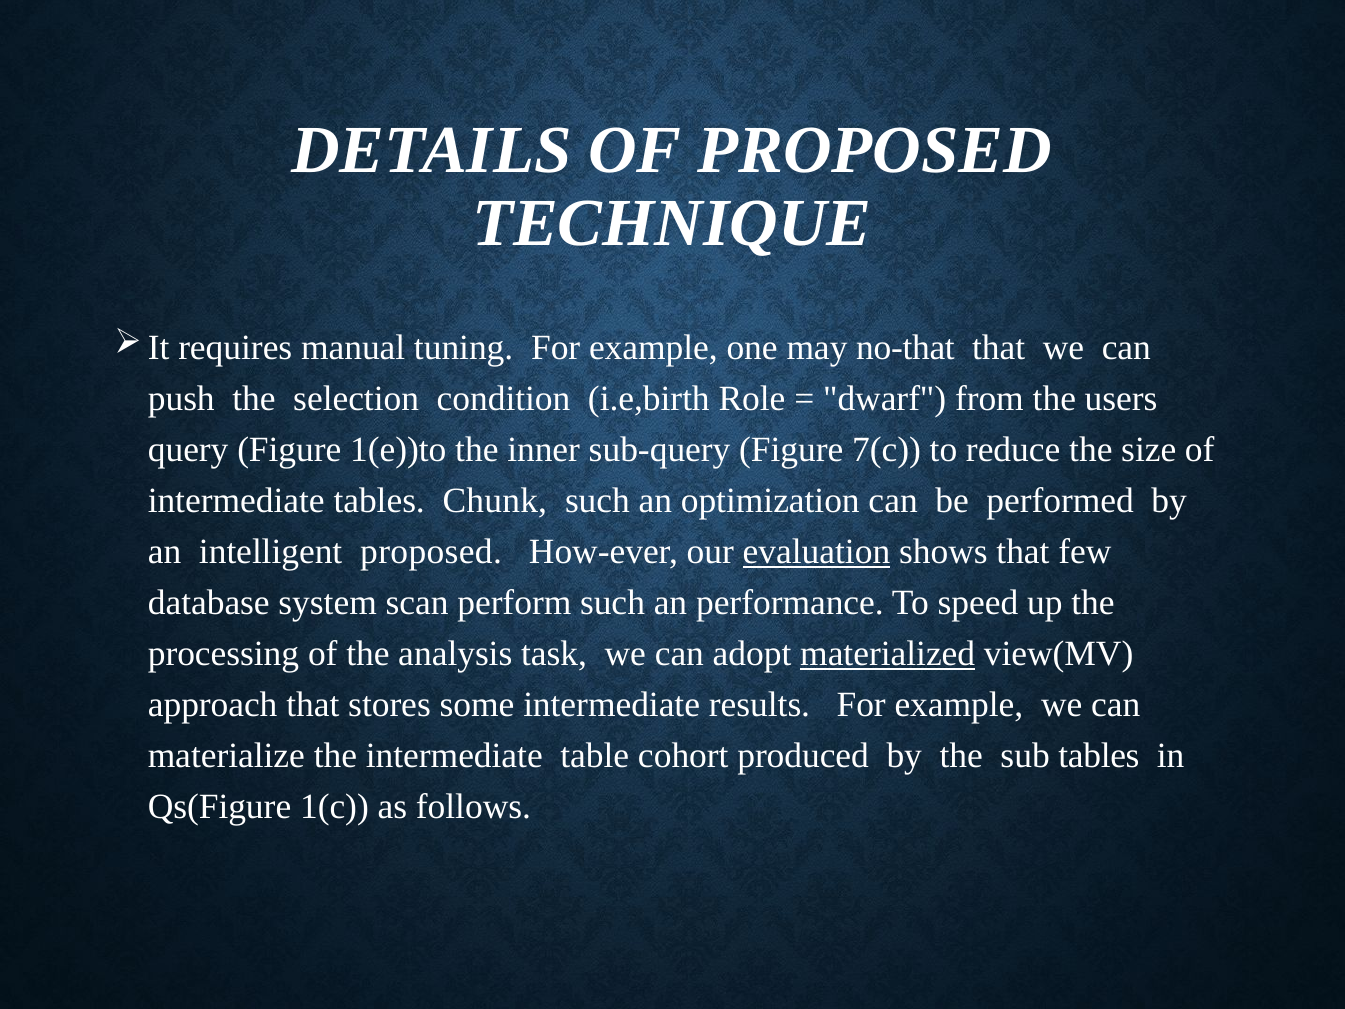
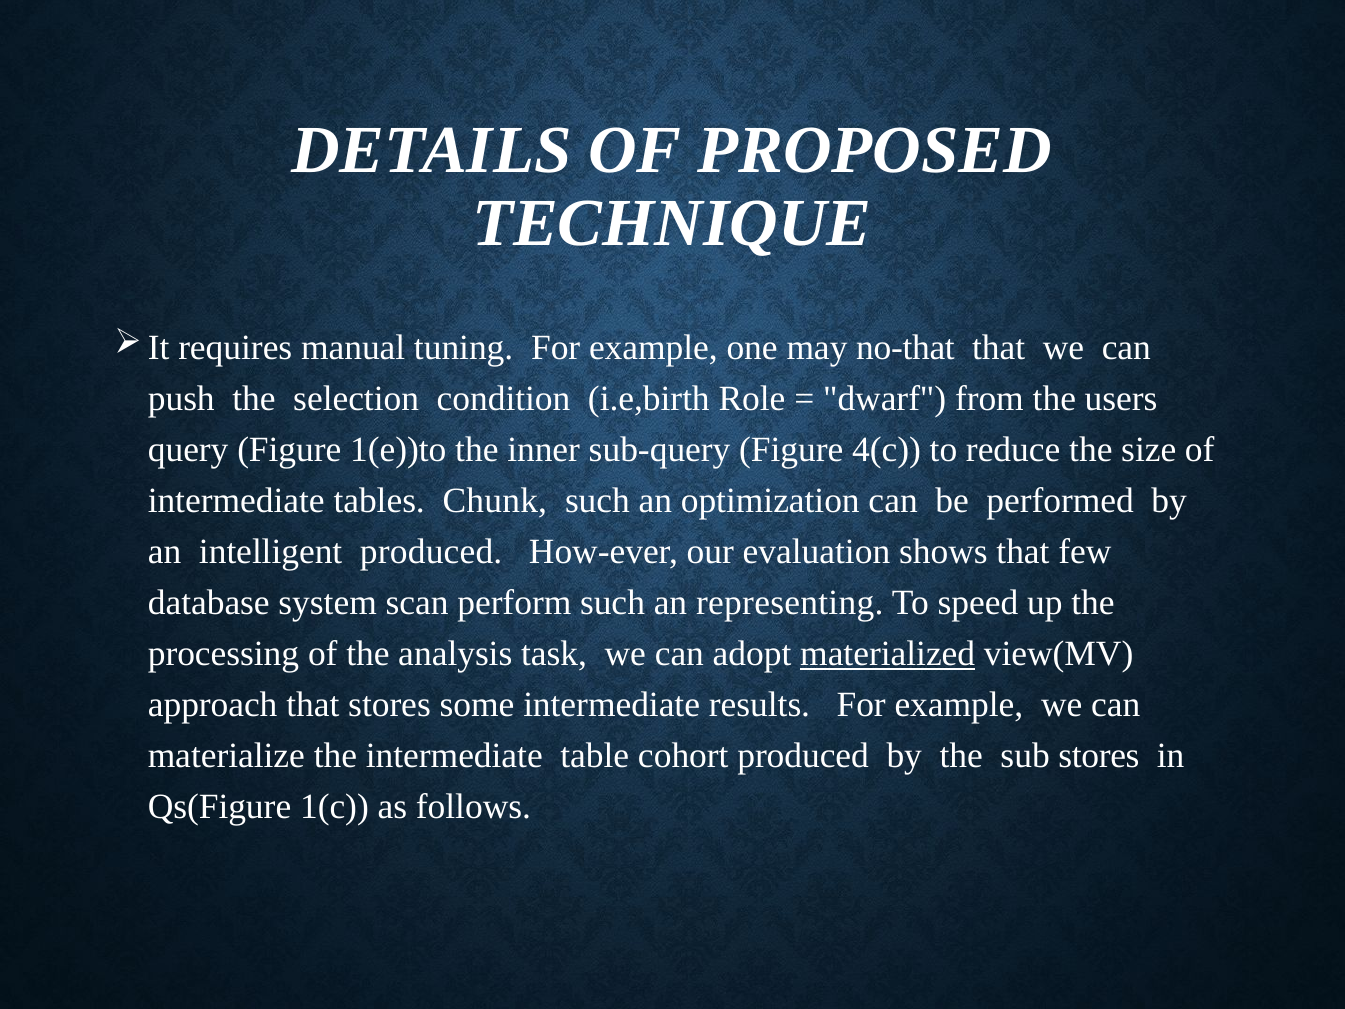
7(c: 7(c -> 4(c
intelligent proposed: proposed -> produced
evaluation underline: present -> none
performance: performance -> representing
sub tables: tables -> stores
